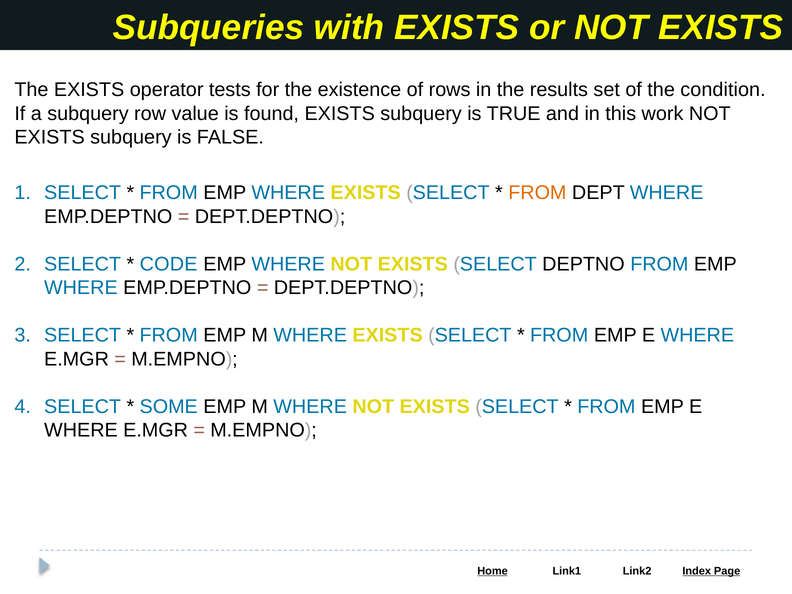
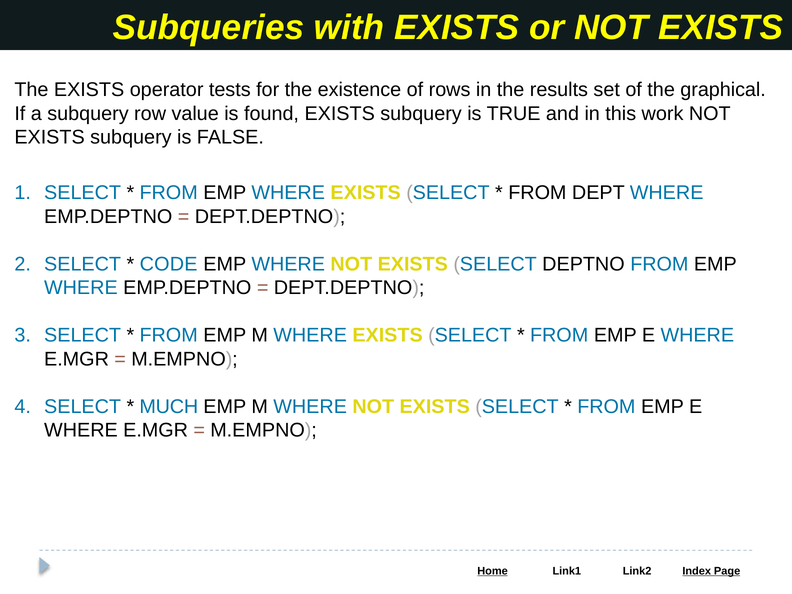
condition: condition -> graphical
FROM at (537, 193) colour: orange -> black
SOME: SOME -> MUCH
